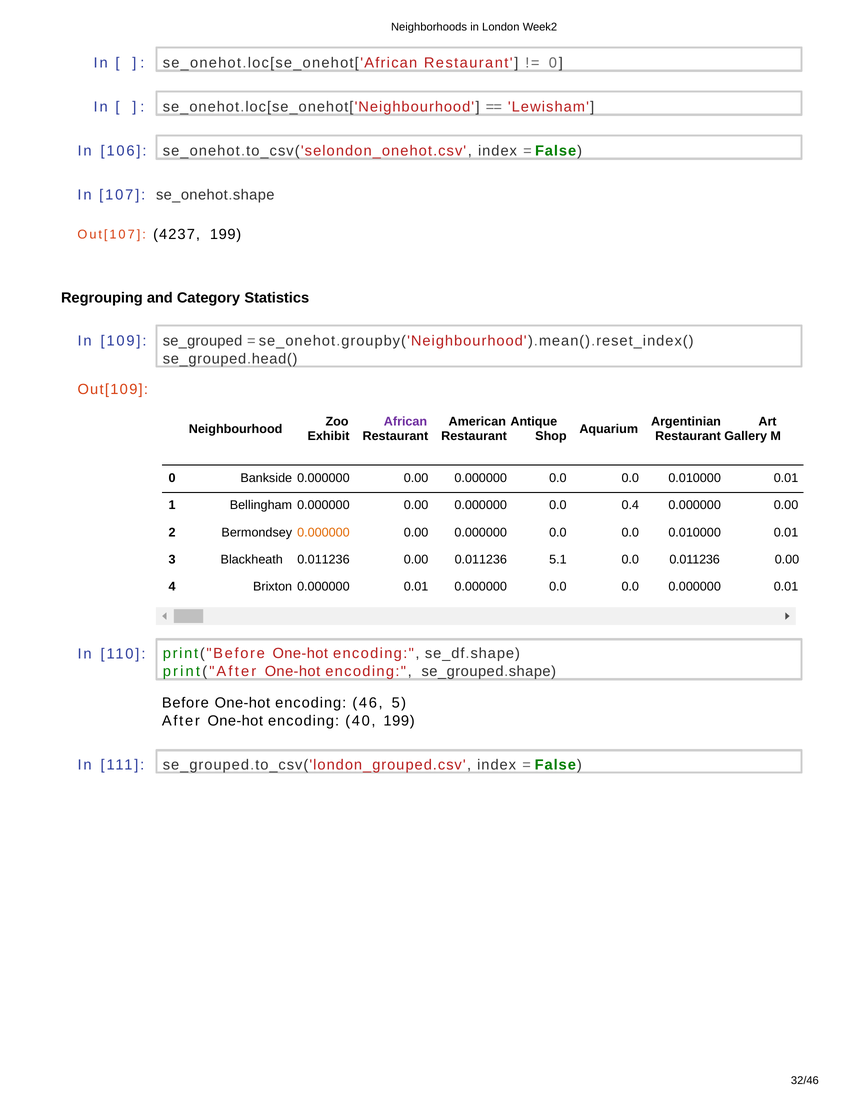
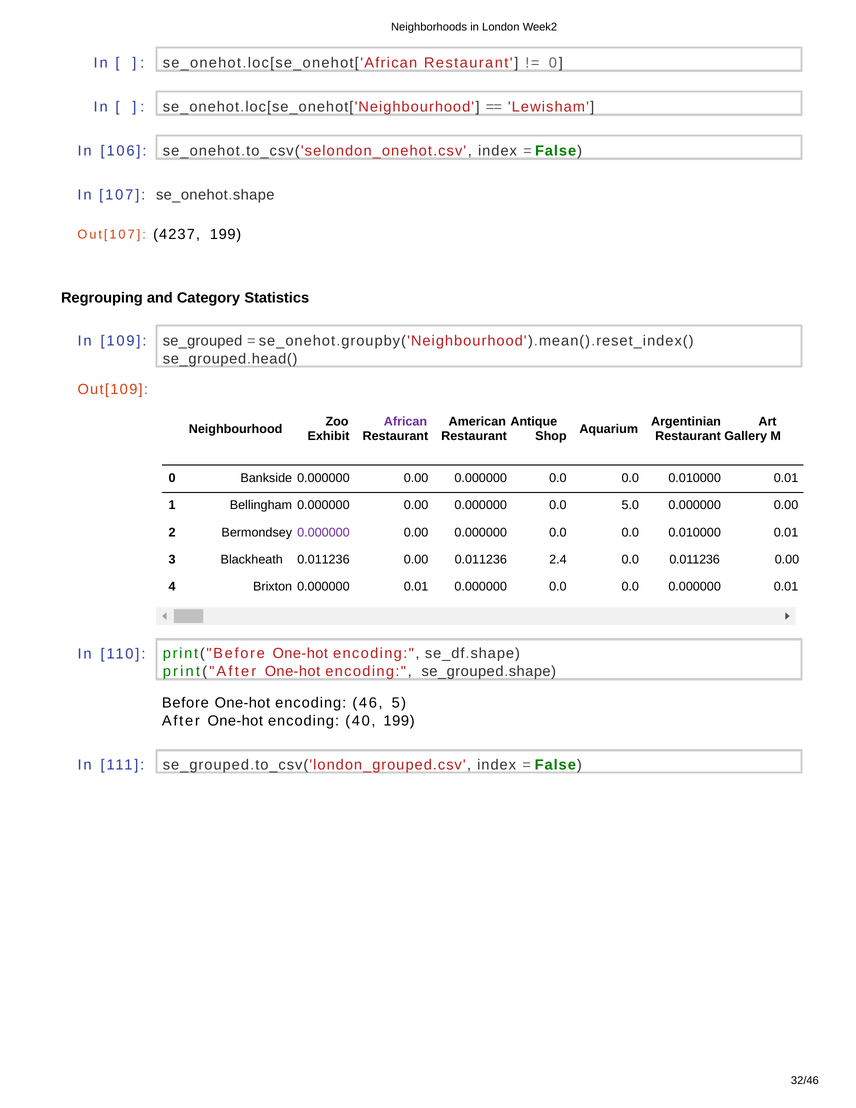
0.4: 0.4 -> 5.0
0.000000 at (323, 532) colour: orange -> purple
5.1: 5.1 -> 2.4
